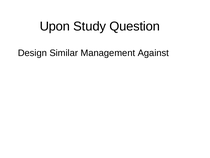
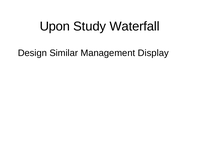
Question: Question -> Waterfall
Against: Against -> Display
